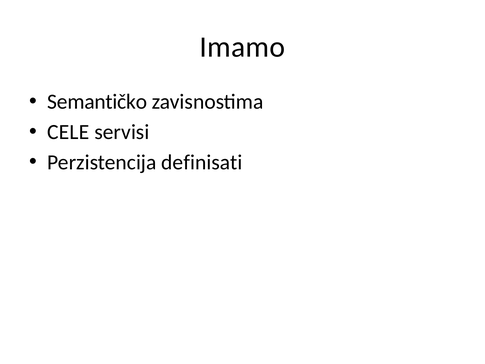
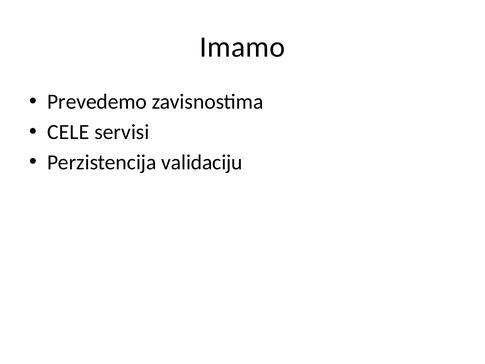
Semantičko: Semantičko -> Prevedemo
definisati: definisati -> validaciju
